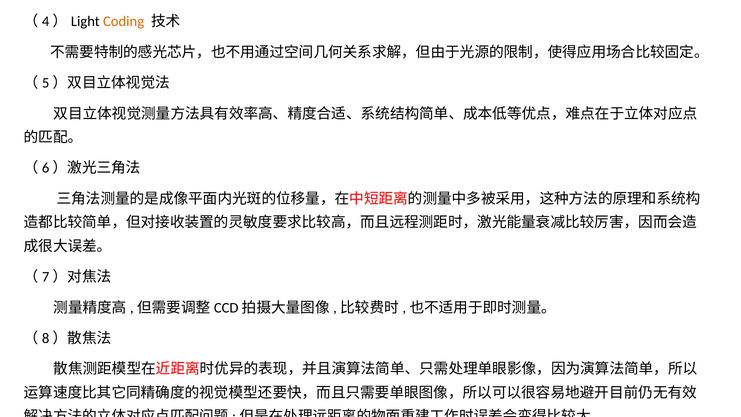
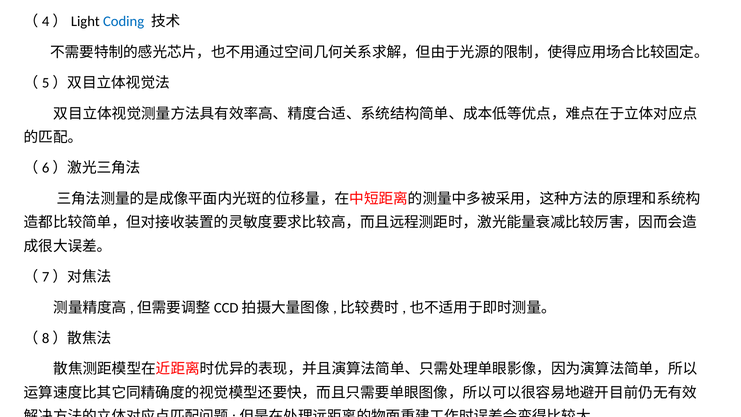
Coding colour: orange -> blue
